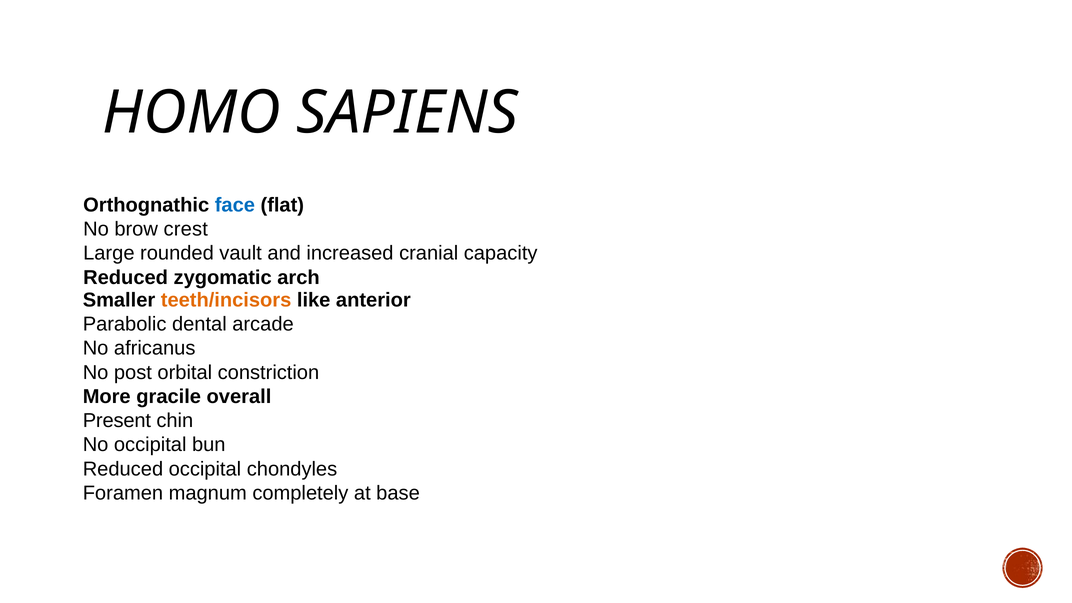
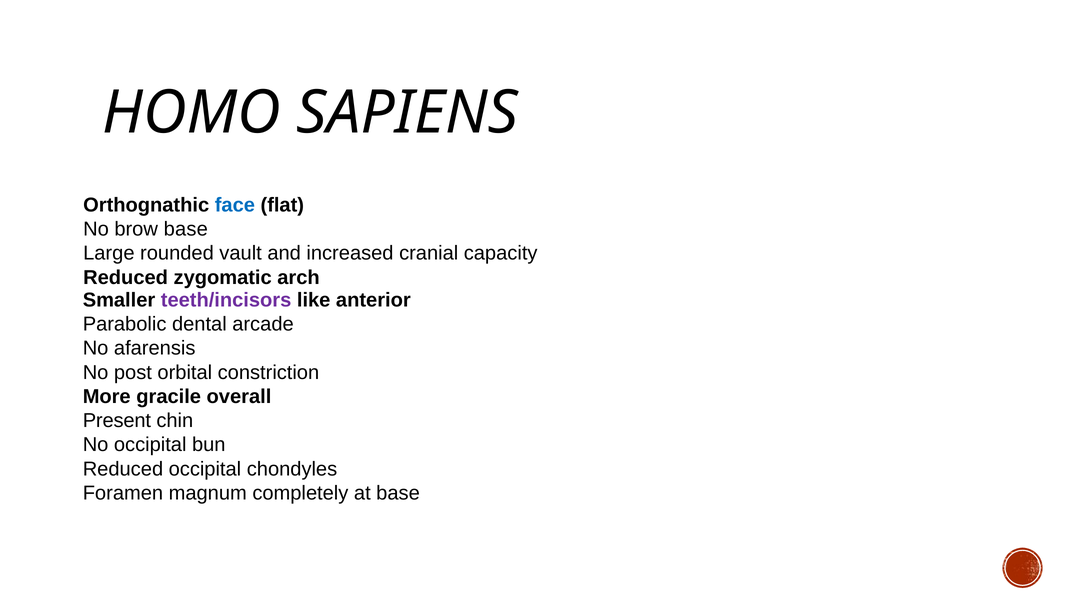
brow crest: crest -> base
teeth/incisors colour: orange -> purple
africanus: africanus -> afarensis
